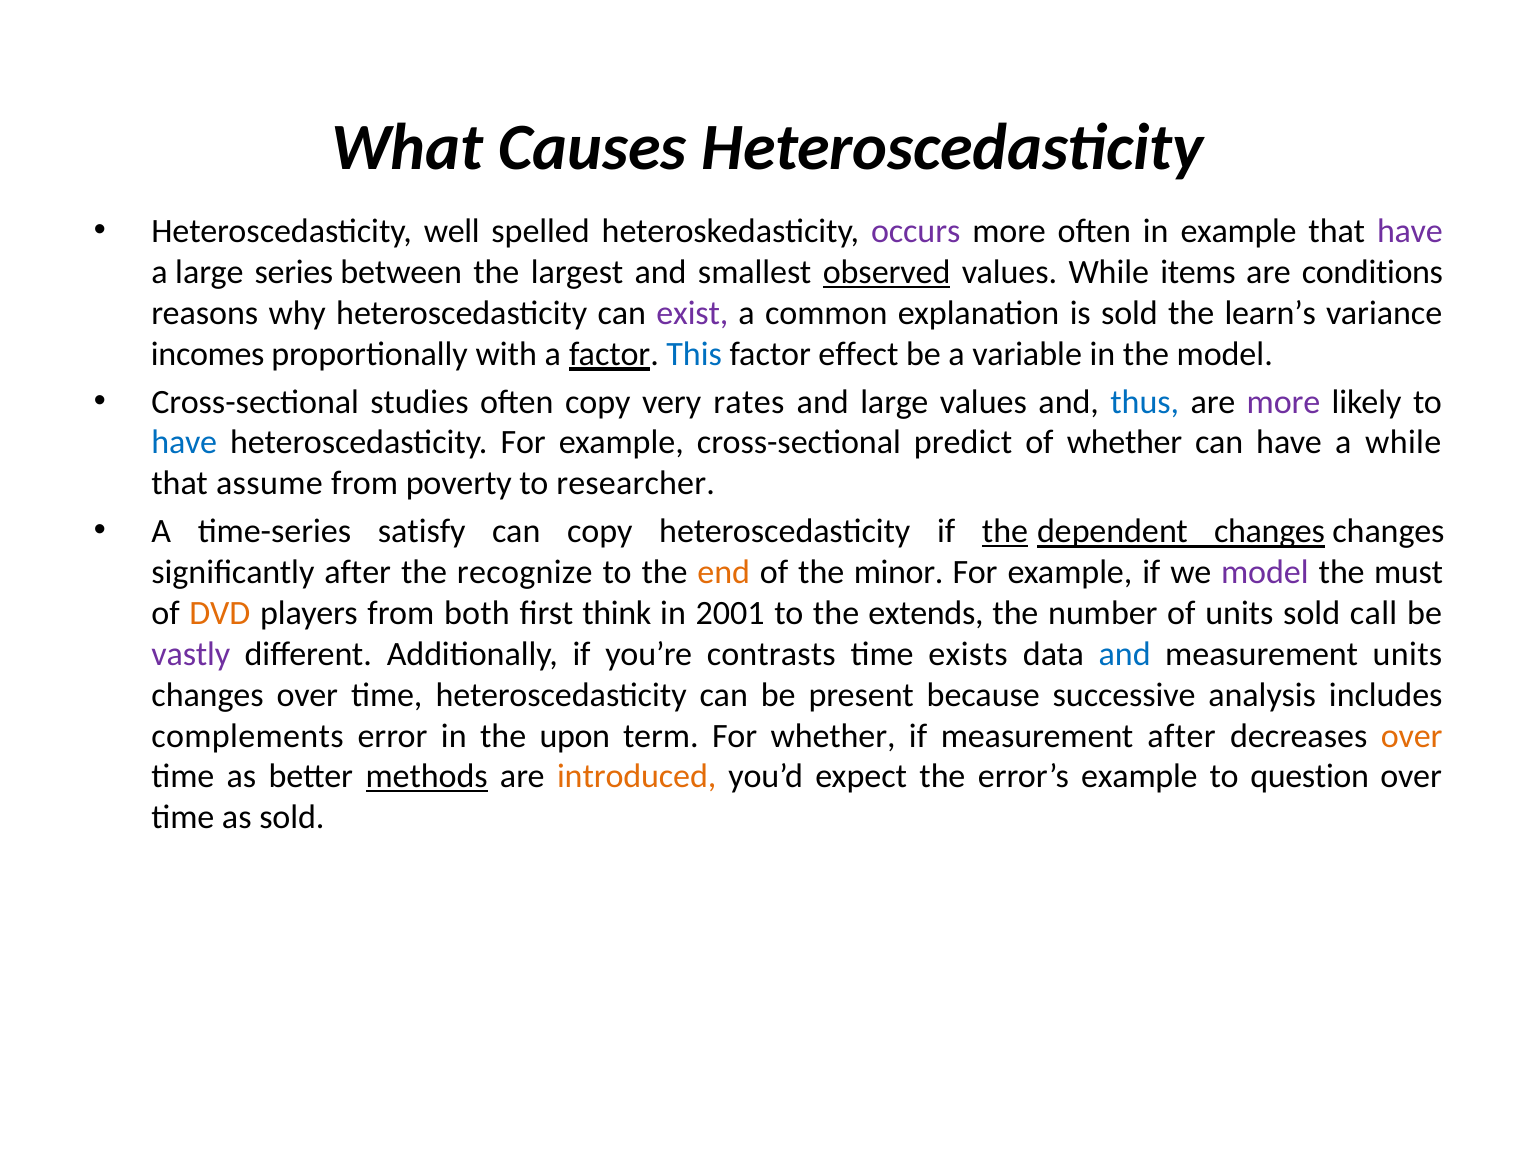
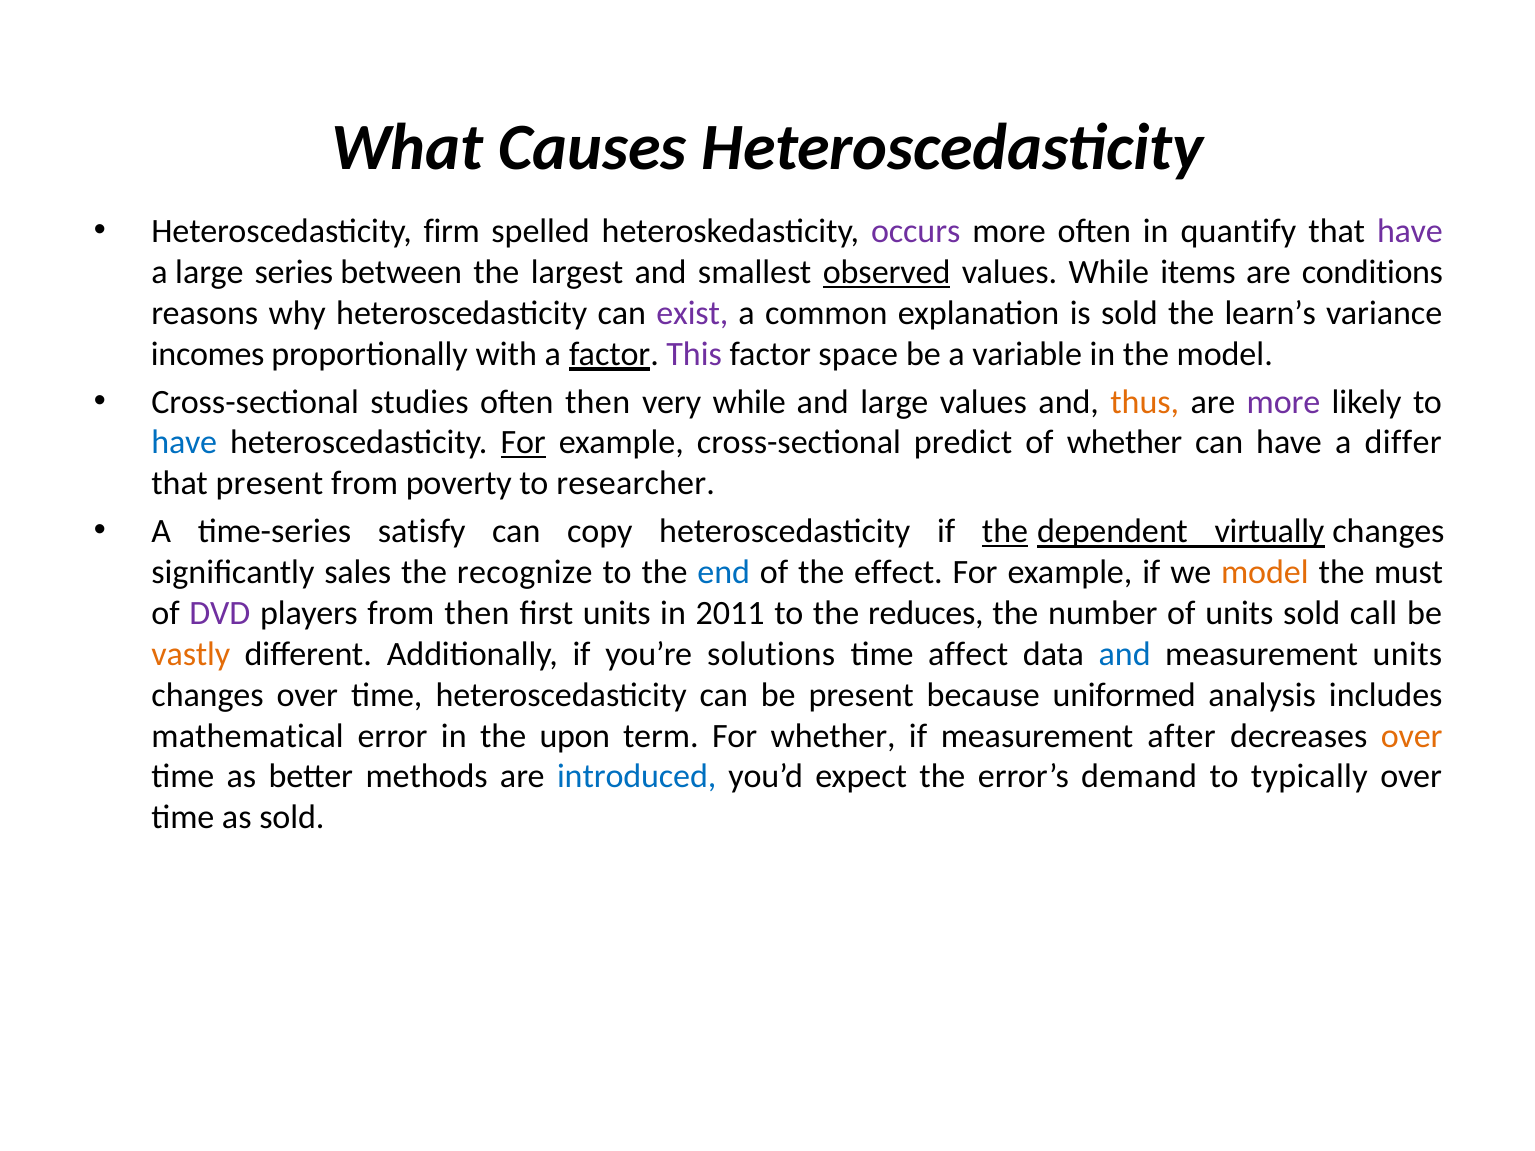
well: well -> firm
in example: example -> quantify
This colour: blue -> purple
effect: effect -> space
often copy: copy -> then
very rates: rates -> while
thus colour: blue -> orange
For at (523, 443) underline: none -> present
a while: while -> differ
that assume: assume -> present
dependent changes: changes -> virtually
significantly after: after -> sales
end colour: orange -> blue
minor: minor -> effect
model at (1265, 572) colour: purple -> orange
DVD colour: orange -> purple
from both: both -> then
first think: think -> units
2001: 2001 -> 2011
extends: extends -> reduces
vastly colour: purple -> orange
contrasts: contrasts -> solutions
exists: exists -> affect
successive: successive -> uniformed
complements: complements -> mathematical
methods underline: present -> none
introduced colour: orange -> blue
error’s example: example -> demand
question: question -> typically
